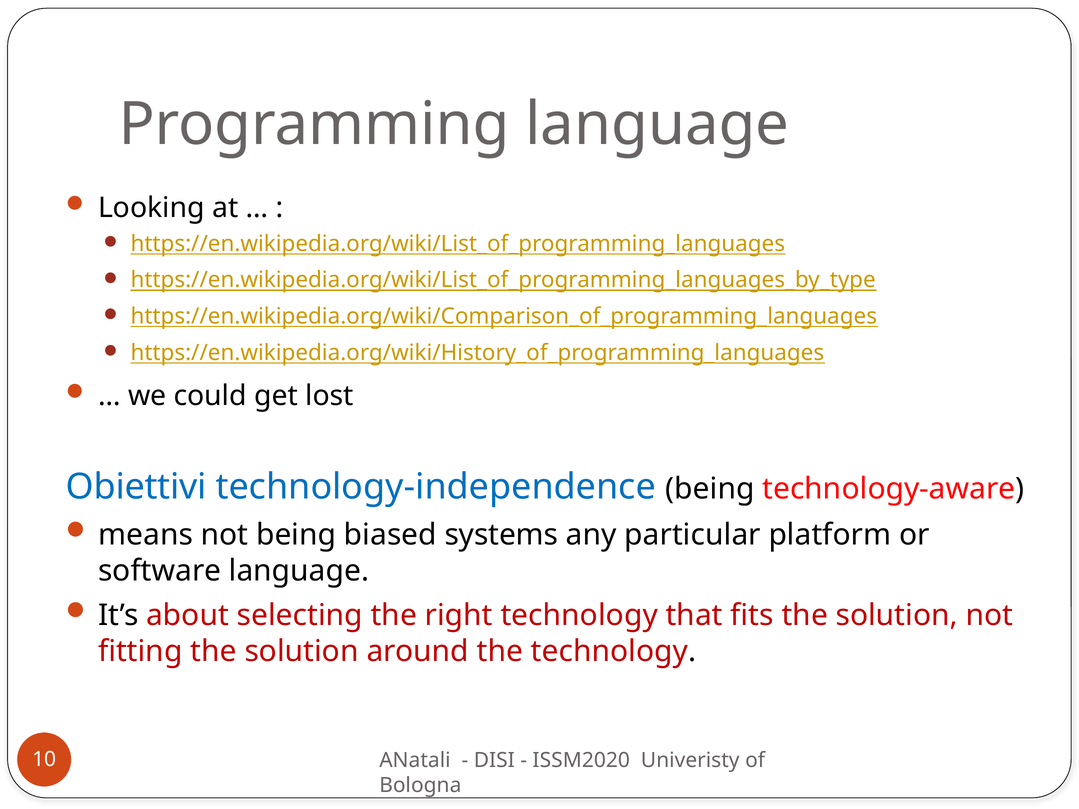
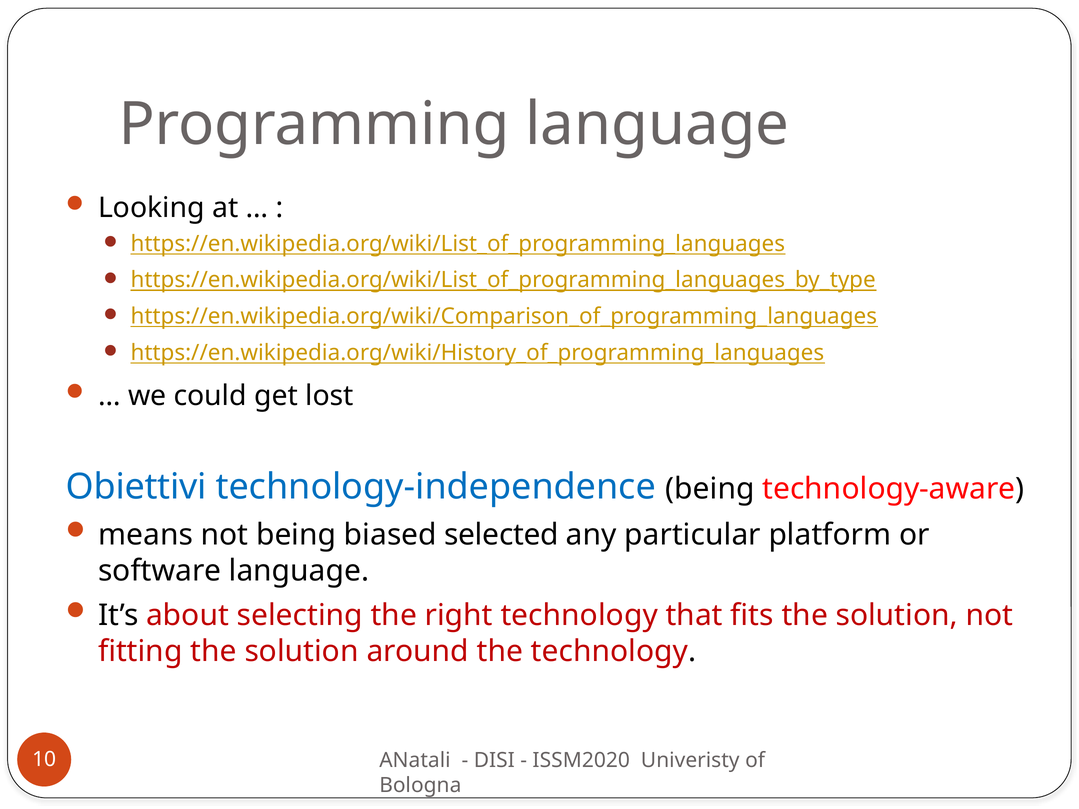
systems: systems -> selected
